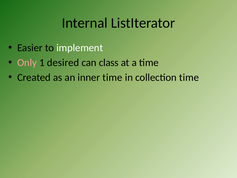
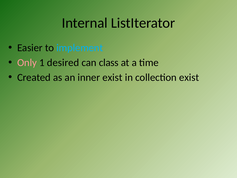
implement colour: white -> light blue
inner time: time -> exist
collection time: time -> exist
